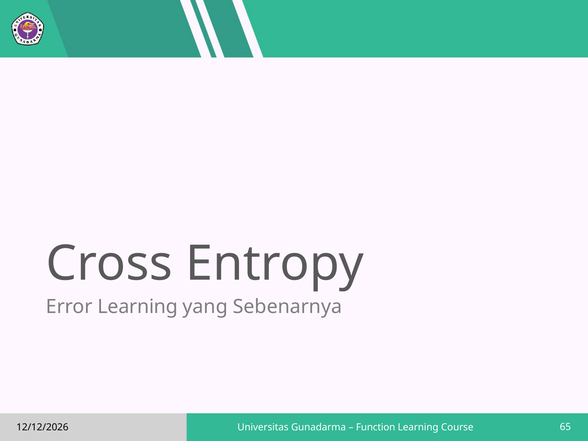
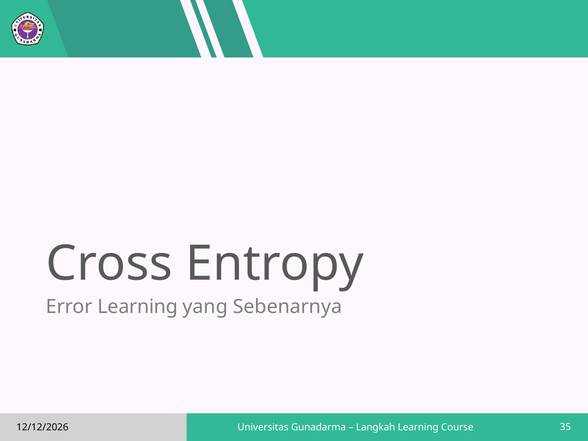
Function: Function -> Langkah
65: 65 -> 35
